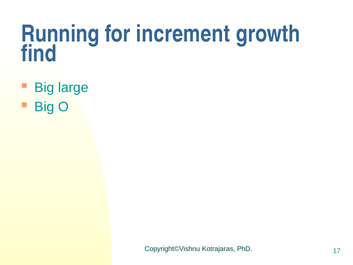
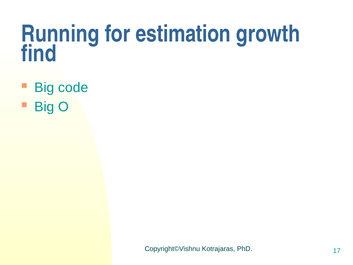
increment: increment -> estimation
large: large -> code
